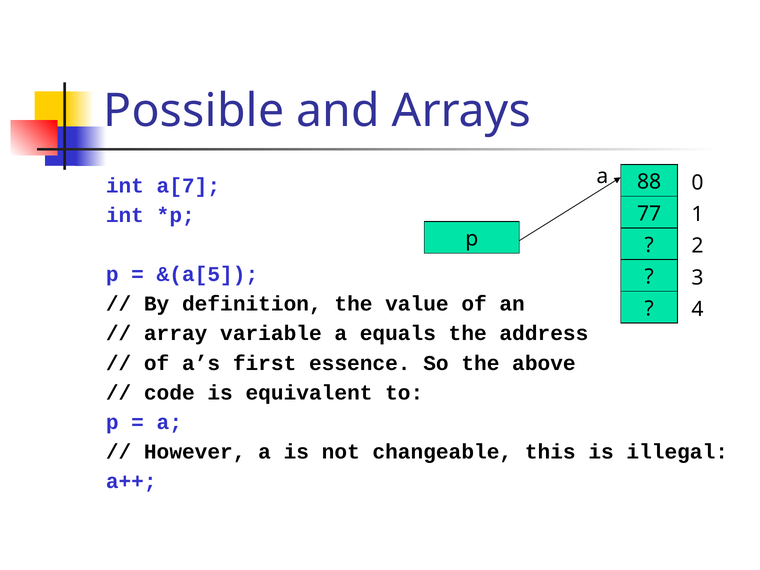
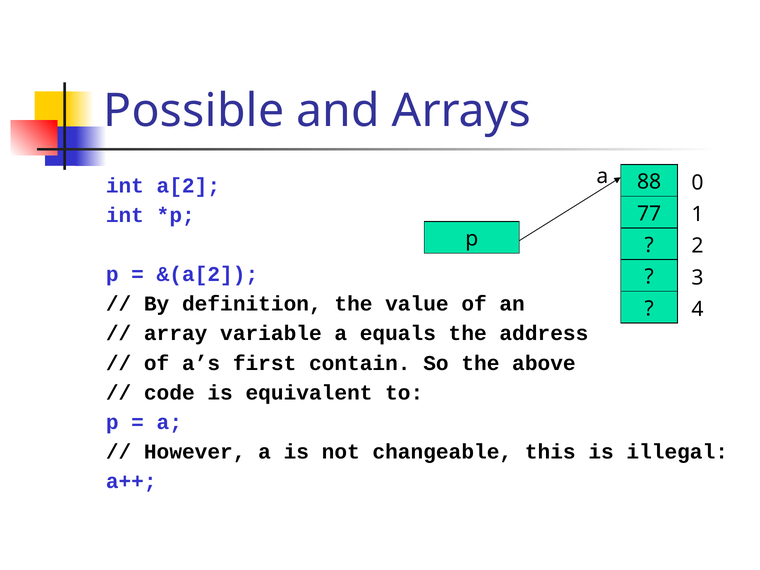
a[7: a[7 -> a[2
&(a[5: &(a[5 -> &(a[2
essence: essence -> contain
